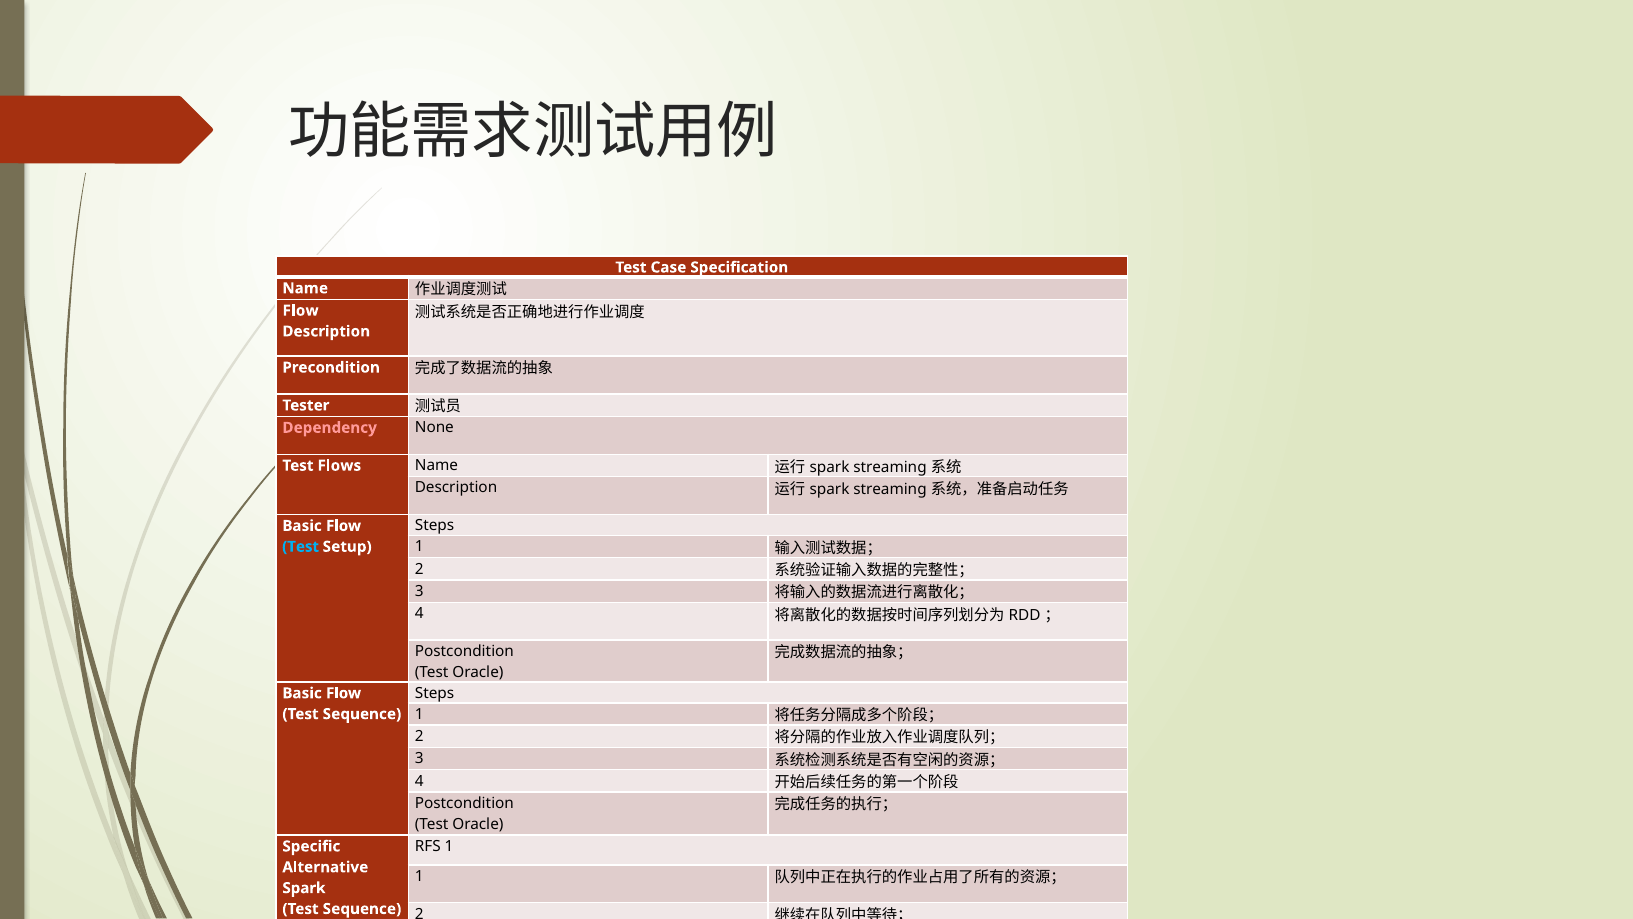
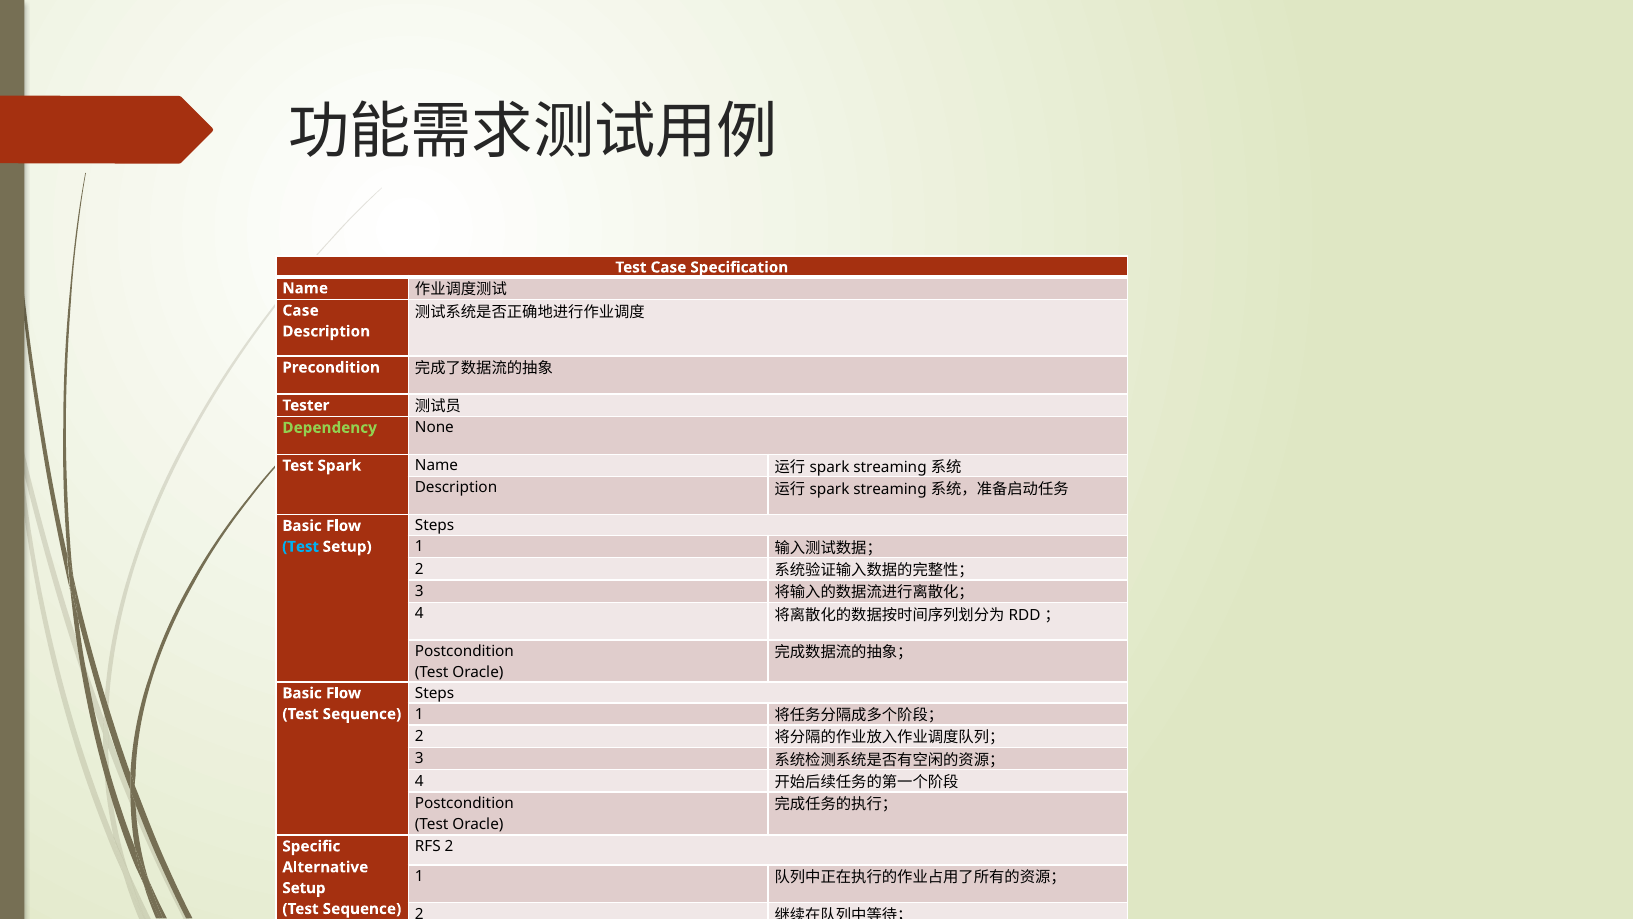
Flow at (301, 310): Flow -> Case
Dependency colour: pink -> light green
Test Flows: Flows -> Spark
RFS 1: 1 -> 2
Spark at (304, 888): Spark -> Setup
